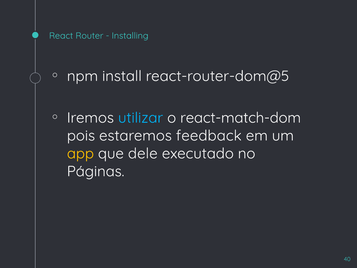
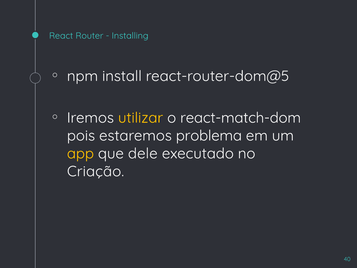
utilizar colour: light blue -> yellow
feedback: feedback -> problema
Páginas: Páginas -> Criação
